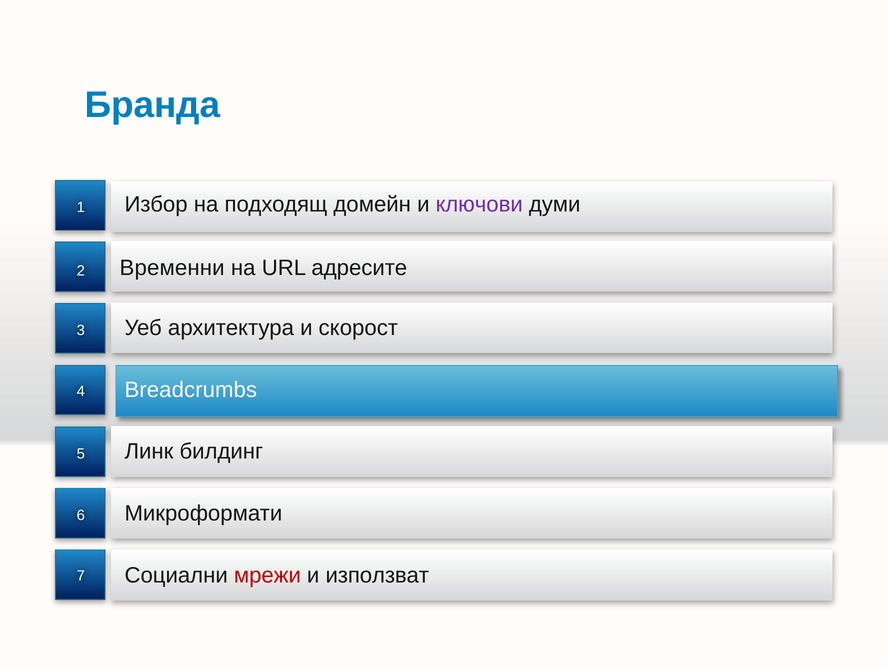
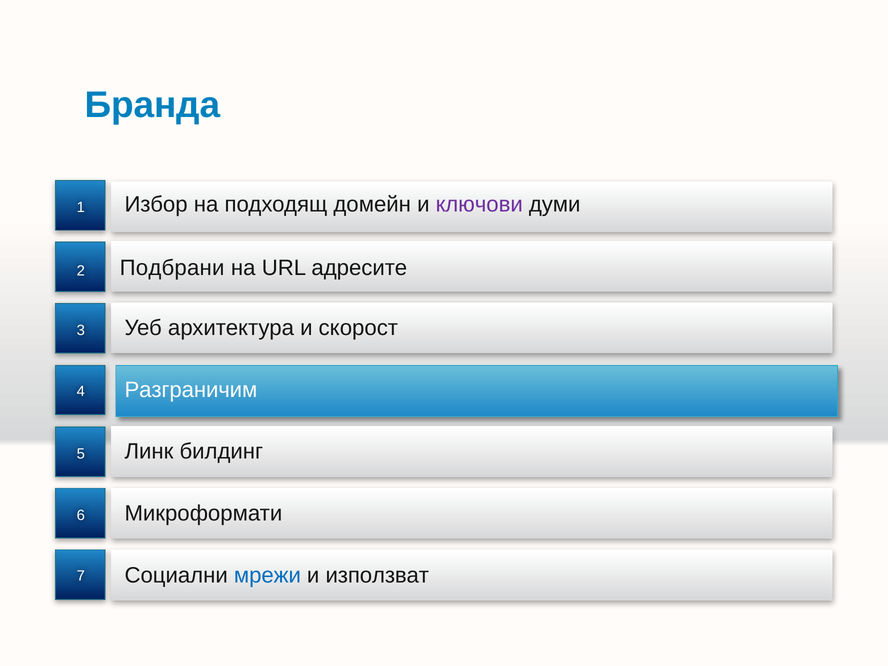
Временни: Временни -> Подбрани
Breadcrumbs: Breadcrumbs -> Разграничим
мрежи colour: red -> blue
